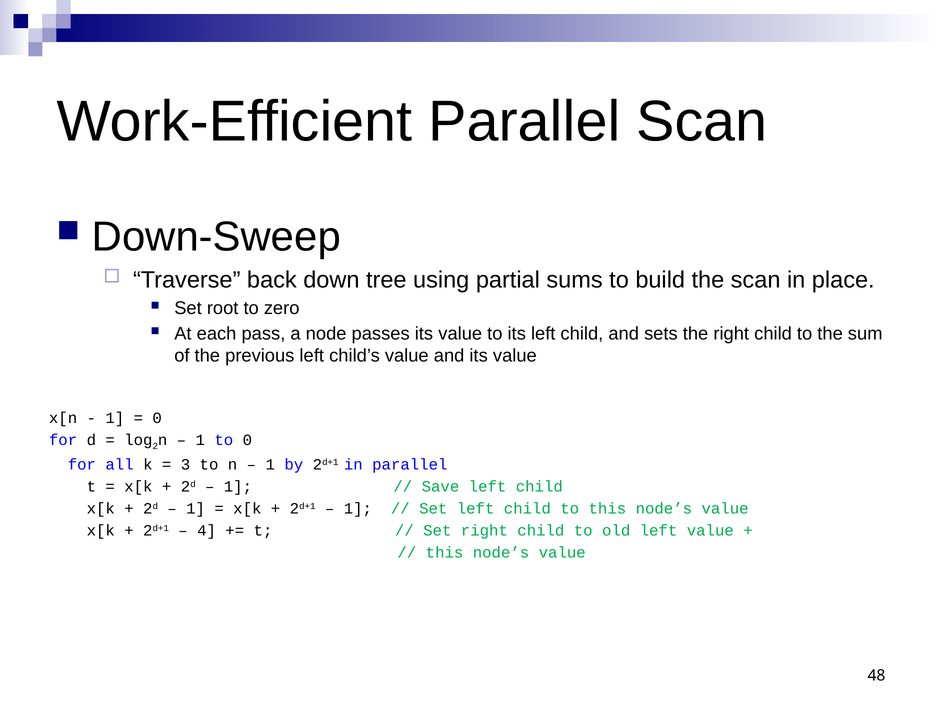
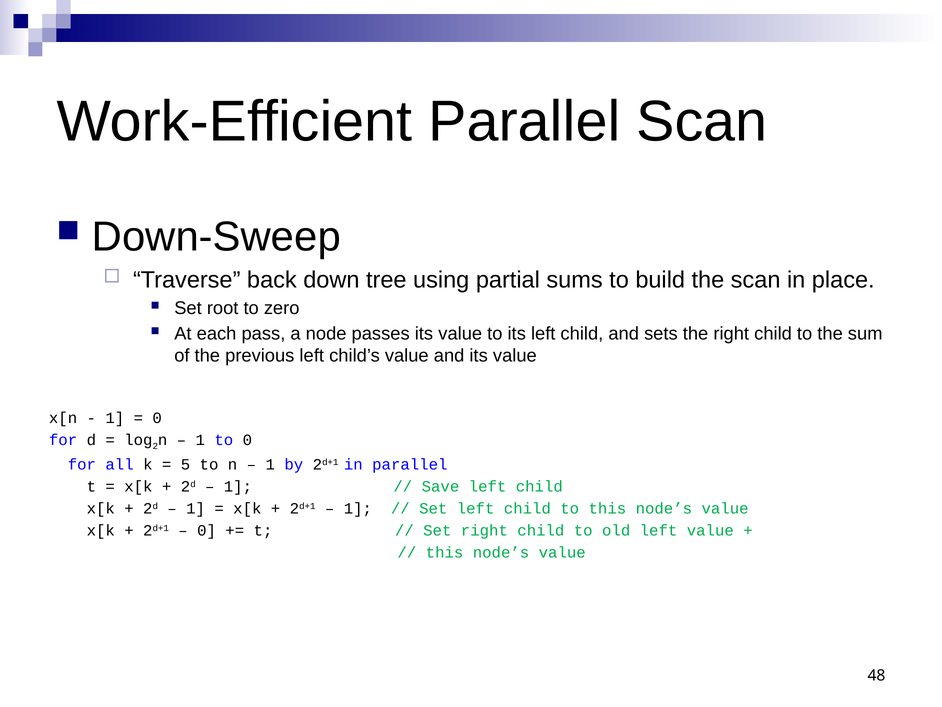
3: 3 -> 5
4 at (207, 530): 4 -> 0
